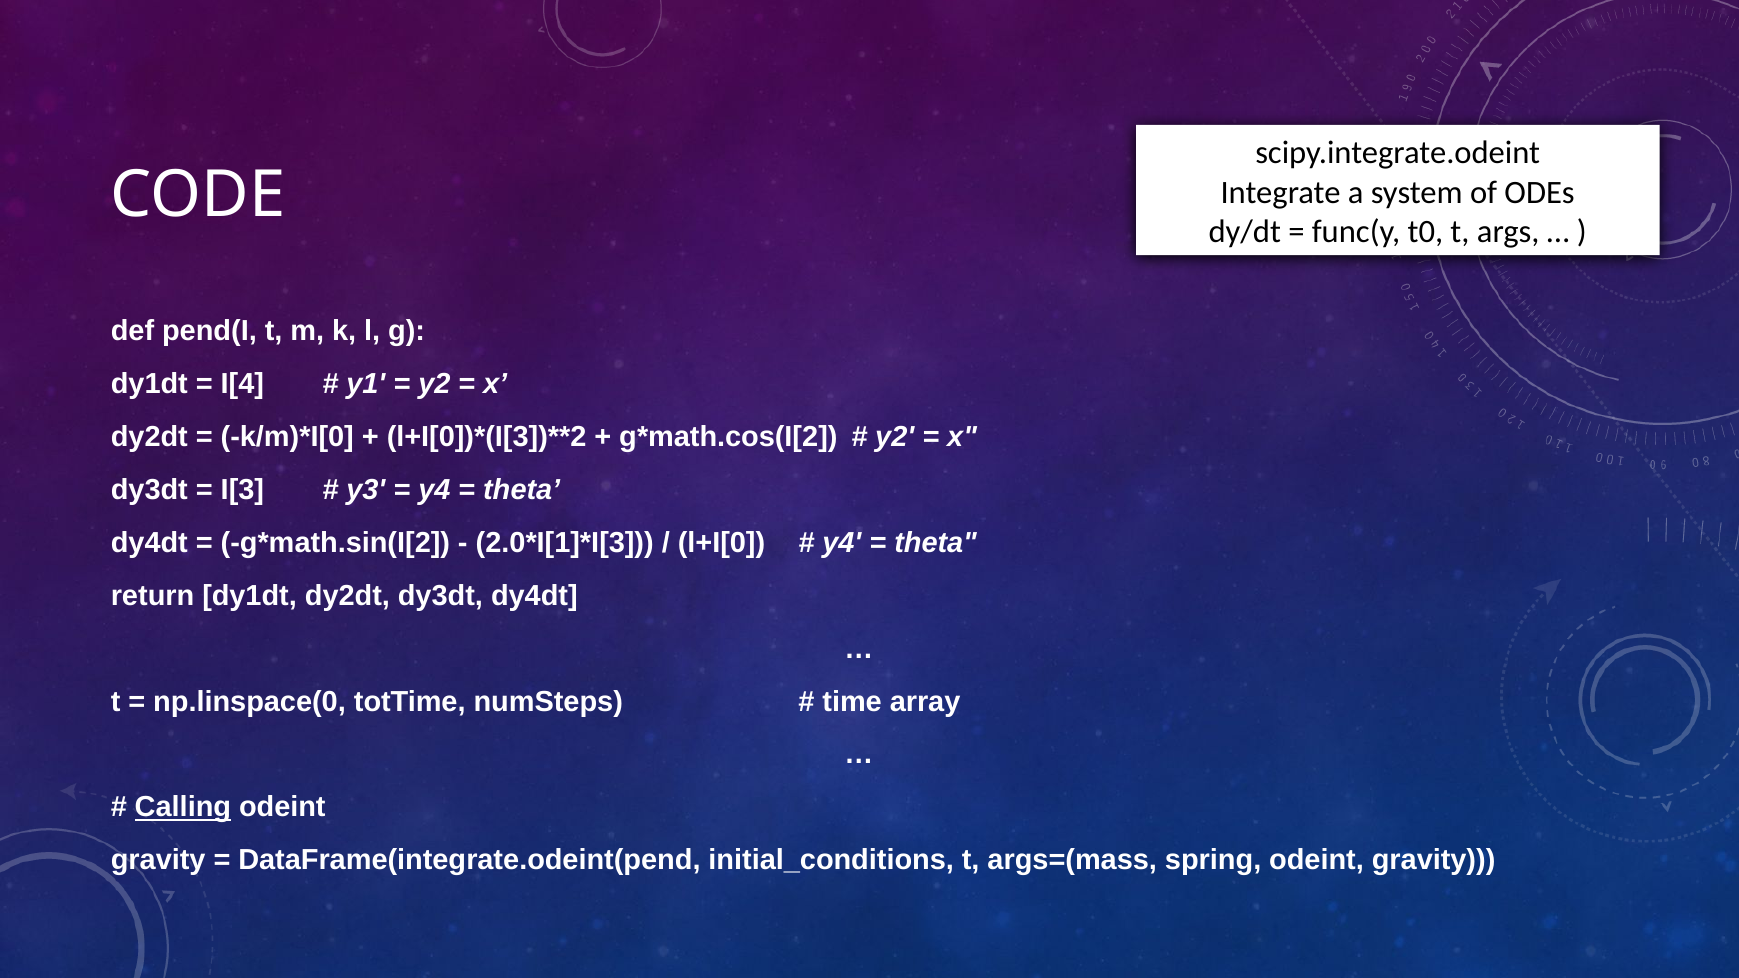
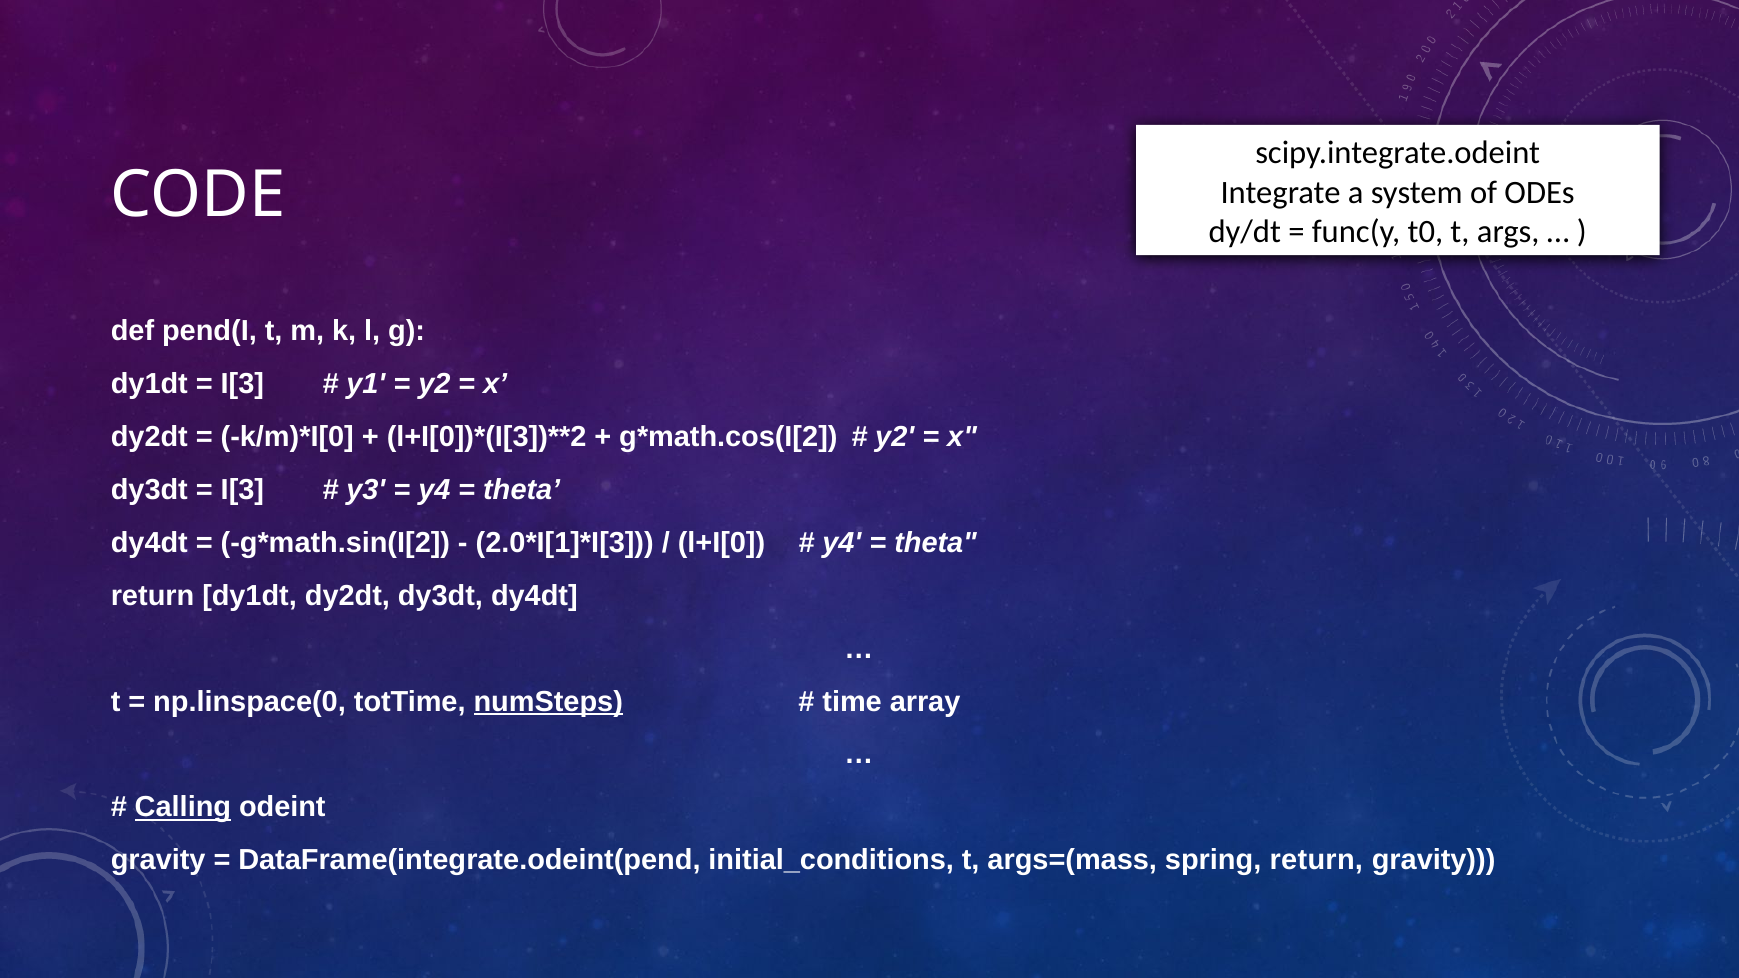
I[4 at (242, 384): I[4 -> I[3
numSteps underline: none -> present
spring odeint: odeint -> return
